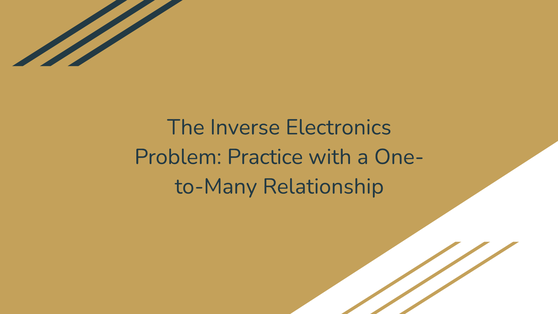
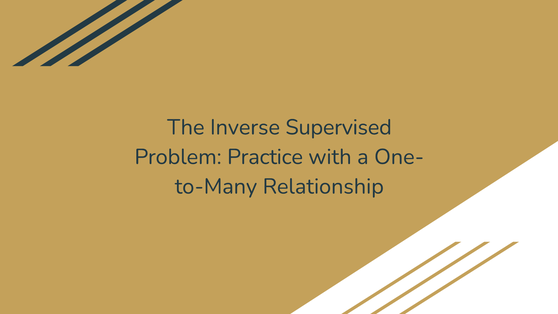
Electronics: Electronics -> Supervised
